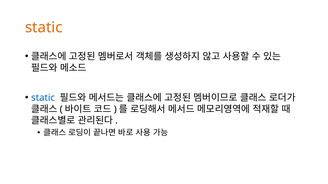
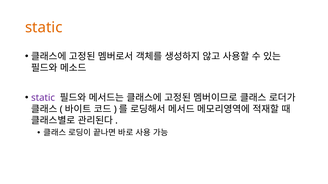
static at (43, 98) colour: blue -> purple
